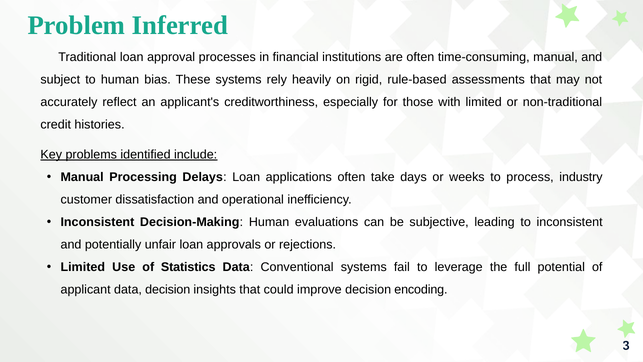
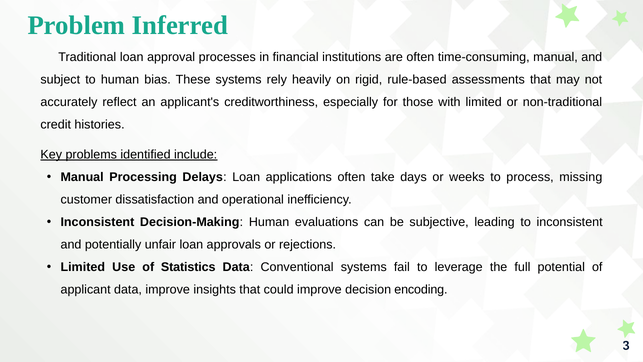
industry: industry -> missing
data decision: decision -> improve
